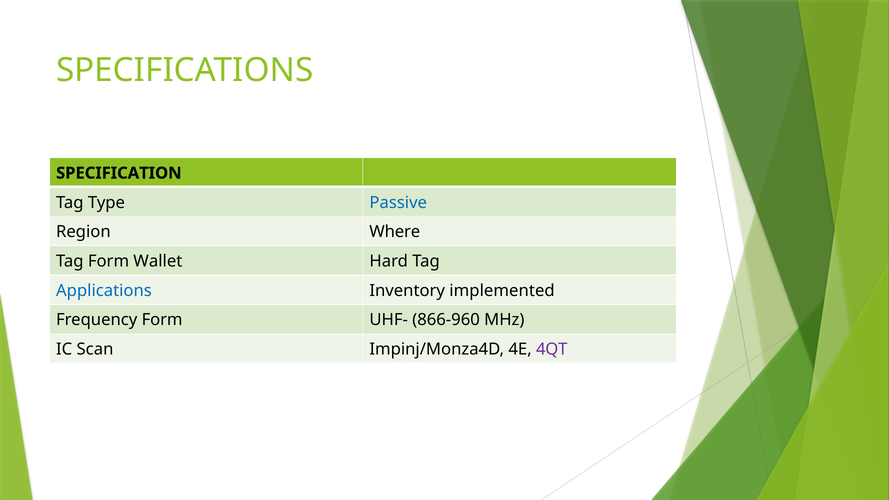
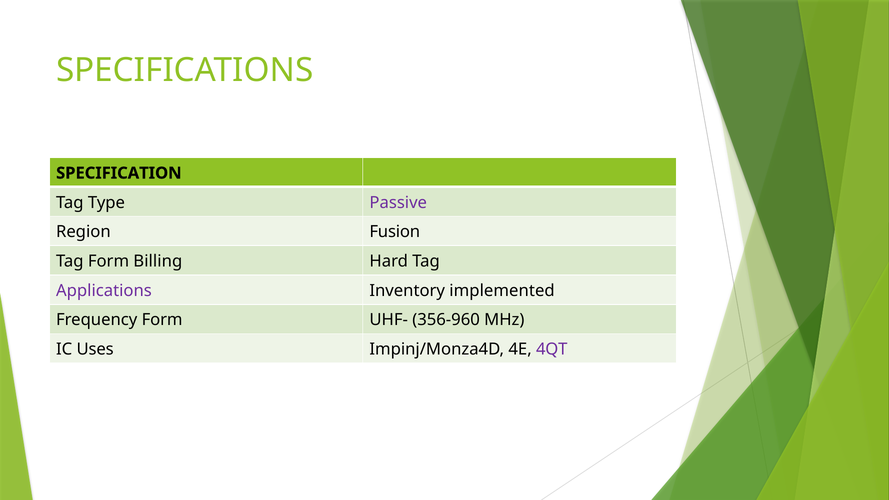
Passive colour: blue -> purple
Where: Where -> Fusion
Wallet: Wallet -> Billing
Applications colour: blue -> purple
866-960: 866-960 -> 356-960
Scan: Scan -> Uses
